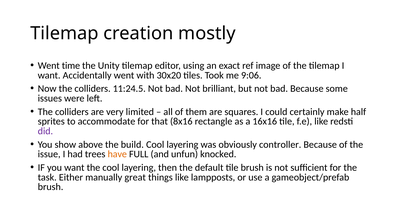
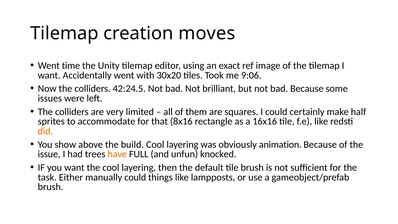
mostly: mostly -> moves
11:24.5: 11:24.5 -> 42:24.5
did colour: purple -> orange
controller: controller -> animation
manually great: great -> could
